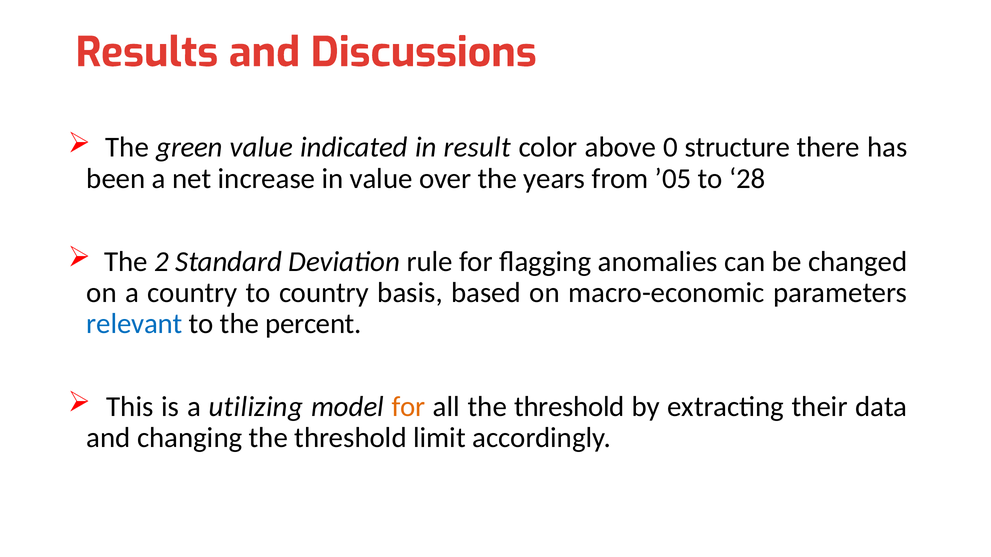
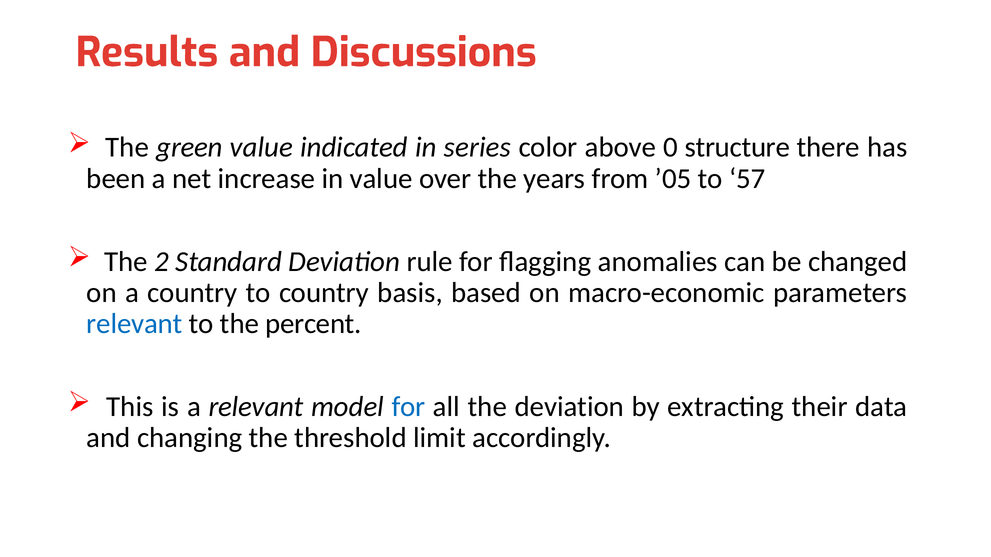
result: result -> series
28: 28 -> 57
a utilizing: utilizing -> relevant
for at (409, 407) colour: orange -> blue
all the threshold: threshold -> deviation
